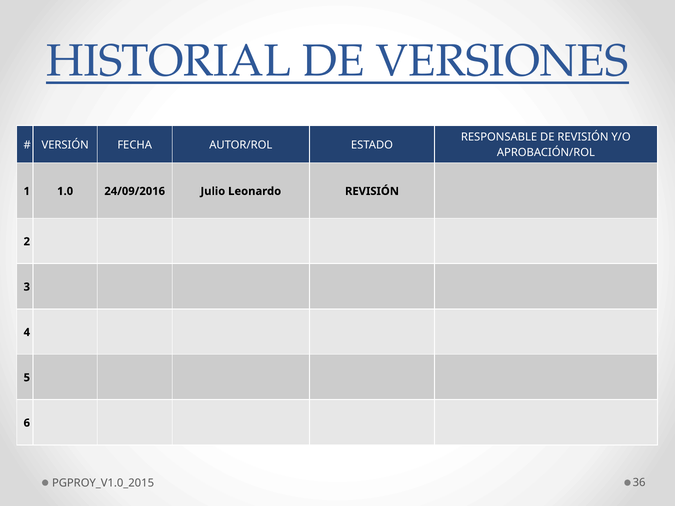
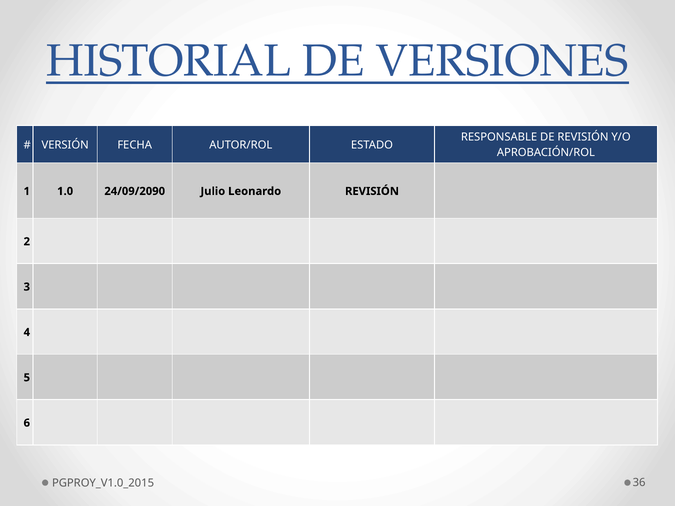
24/09/2016: 24/09/2016 -> 24/09/2090
